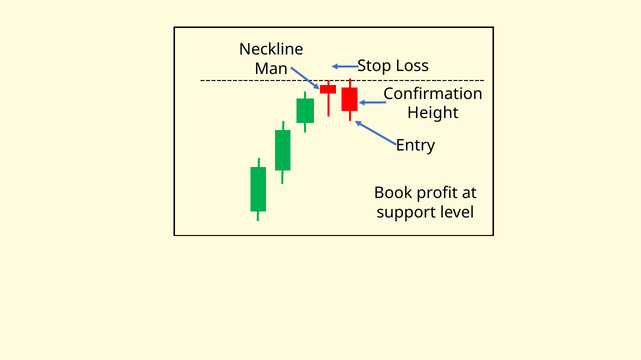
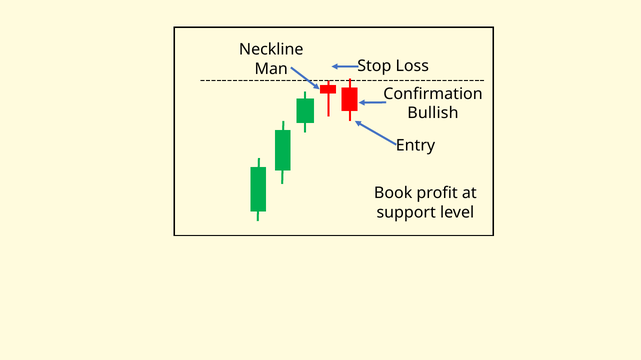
Height: Height -> Bullish
